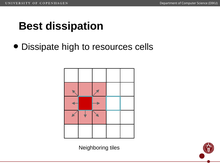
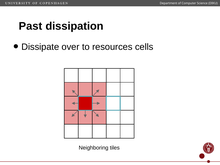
Best: Best -> Past
high: high -> over
